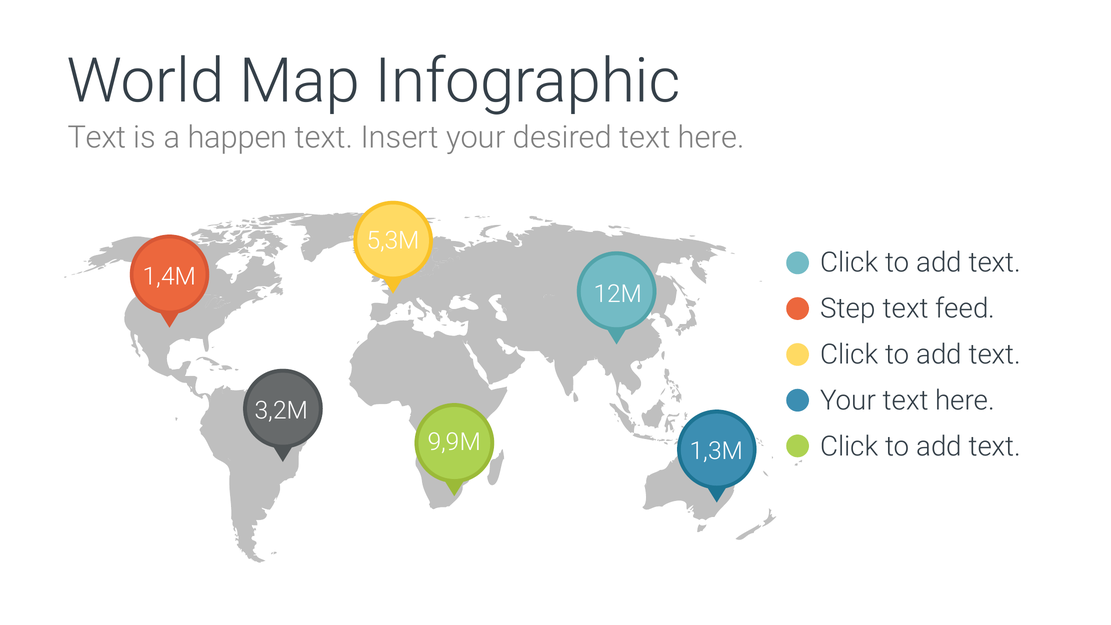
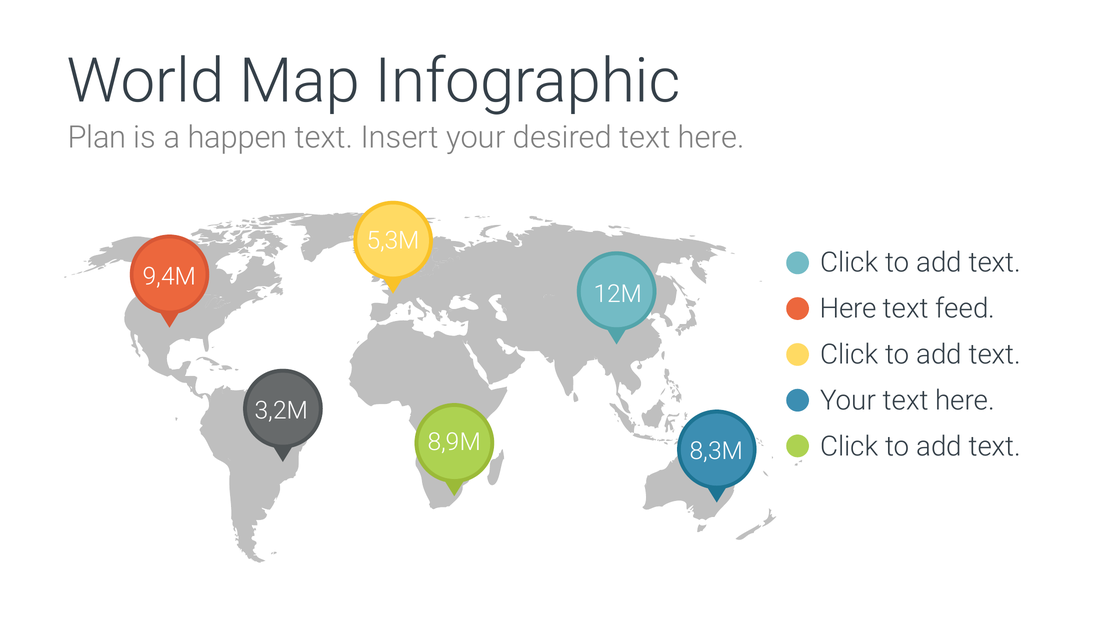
Text at (97, 137): Text -> Plan
1,4M: 1,4M -> 9,4M
Step at (848, 309): Step -> Here
9,9M: 9,9M -> 8,9M
1,3M: 1,3M -> 8,3M
